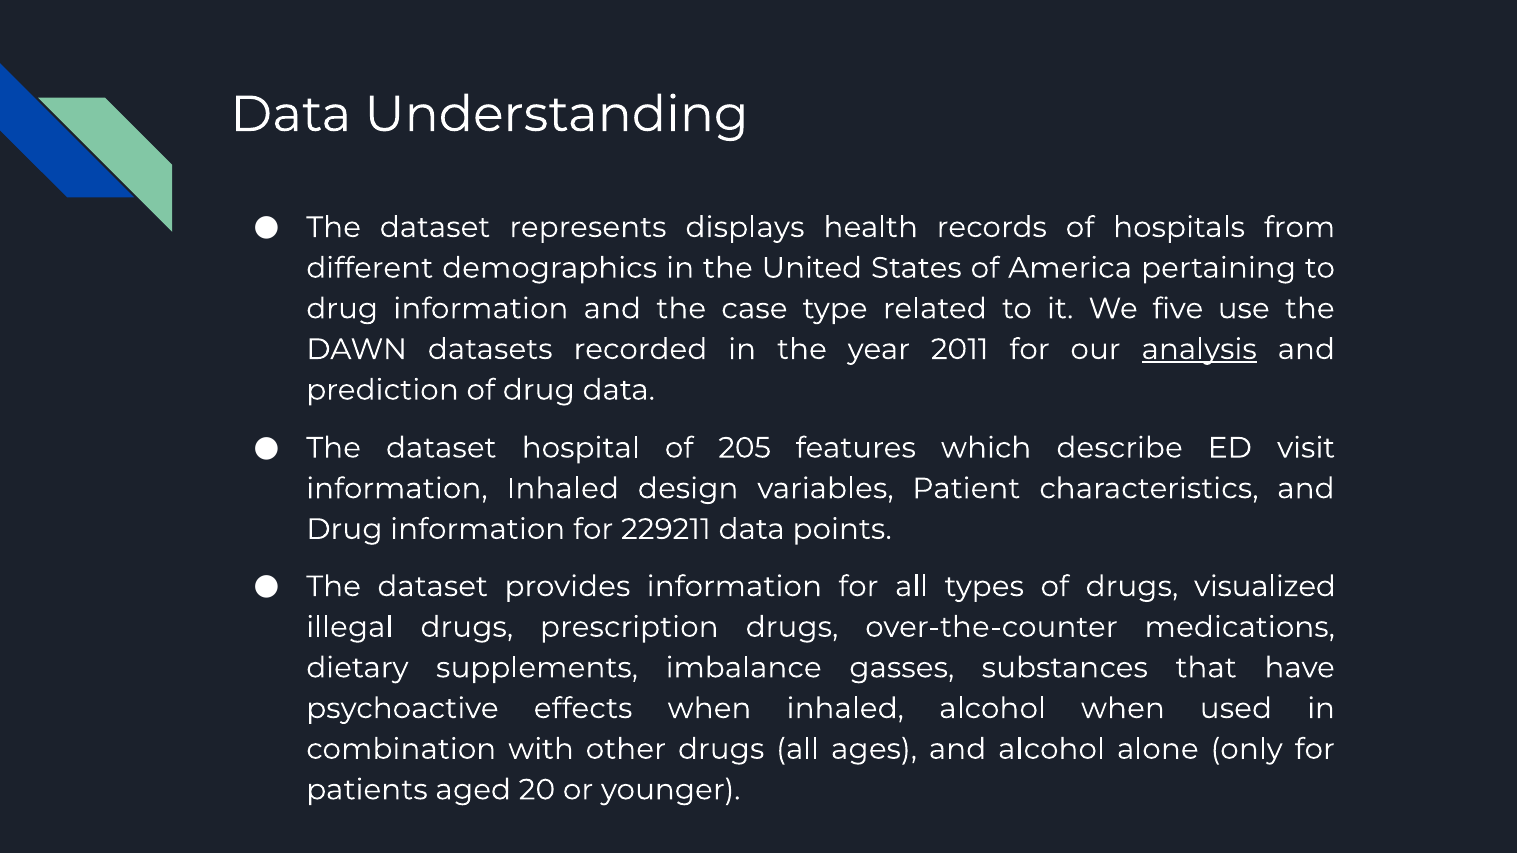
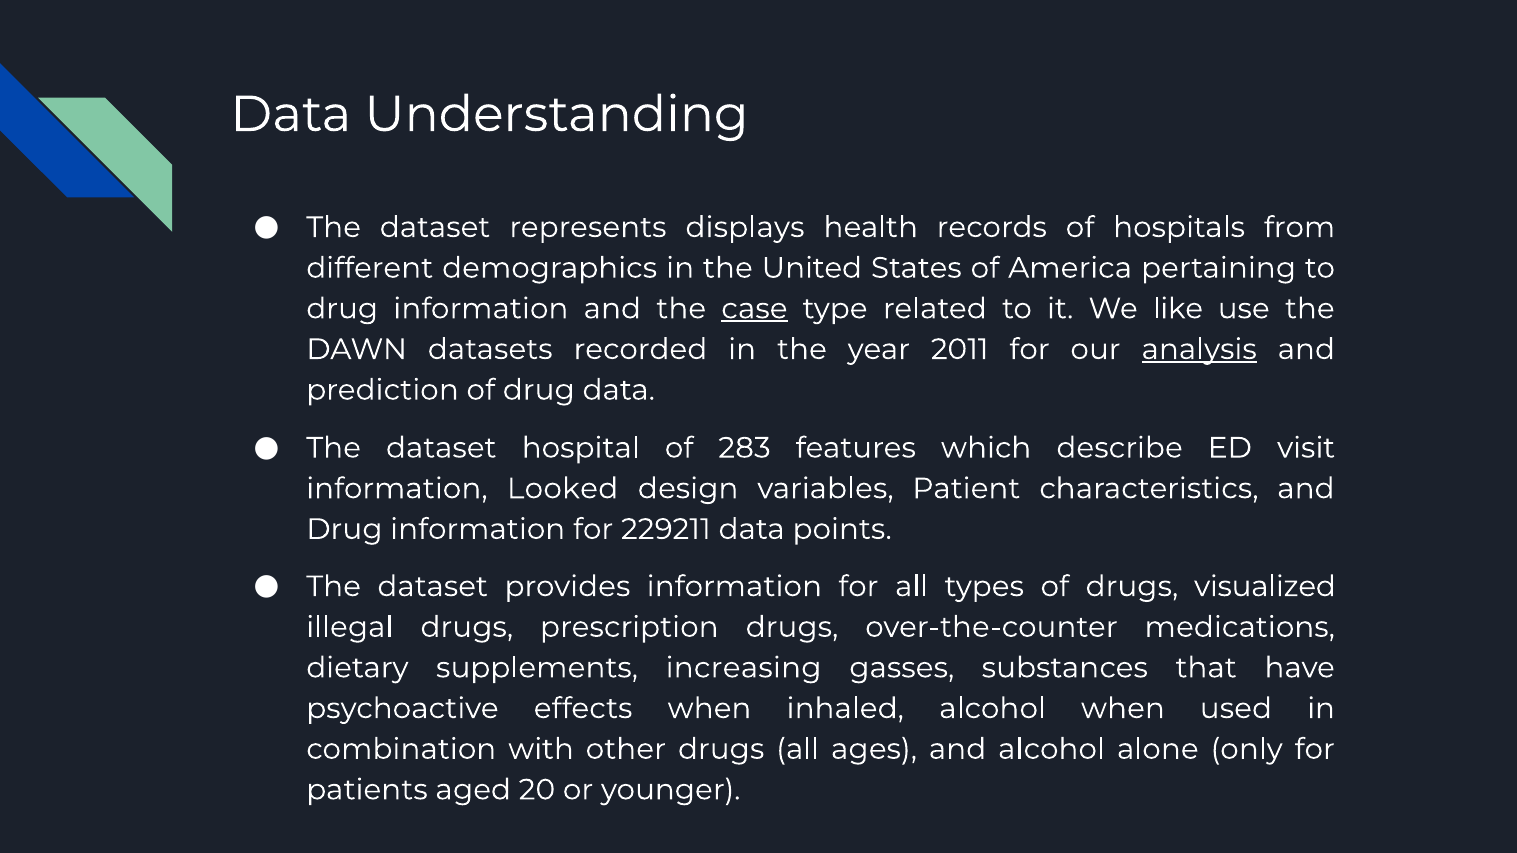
case underline: none -> present
five: five -> like
205: 205 -> 283
information Inhaled: Inhaled -> Looked
imbalance: imbalance -> increasing
